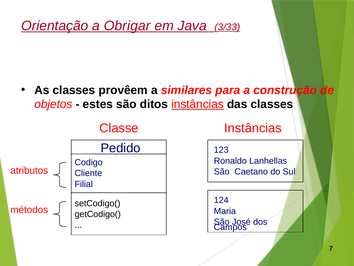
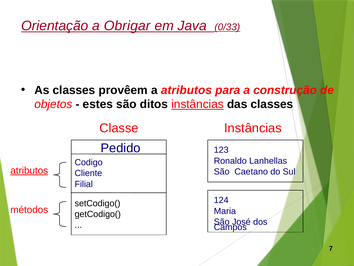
3/33: 3/33 -> 0/33
a similares: similares -> atributos
atributos at (29, 170) underline: none -> present
